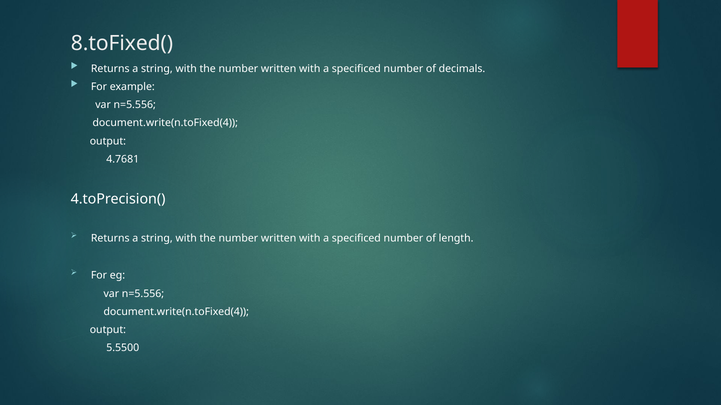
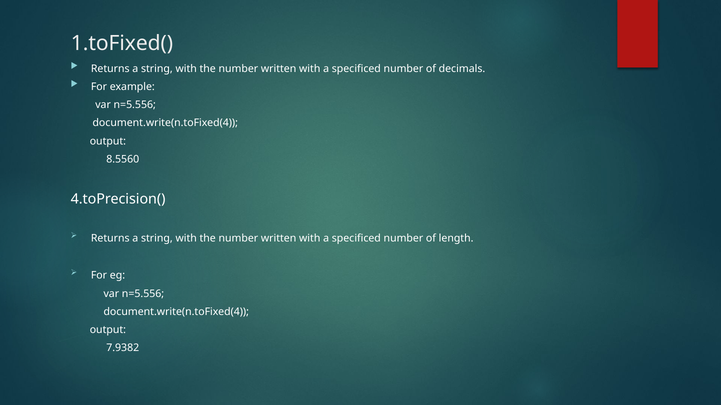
8.toFixed(: 8.toFixed( -> 1.toFixed(
4.7681: 4.7681 -> 8.5560
5.5500: 5.5500 -> 7.9382
